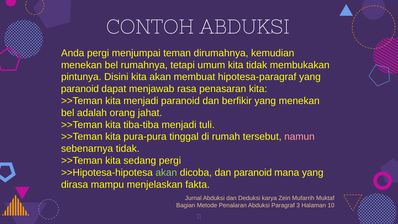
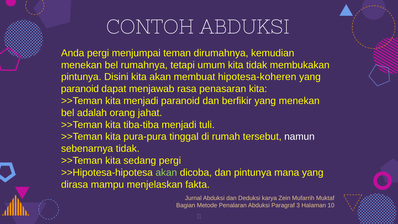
hipotesa-paragraf: hipotesa-paragraf -> hipotesa-koheren
namun colour: pink -> white
dan paranoid: paranoid -> pintunya
